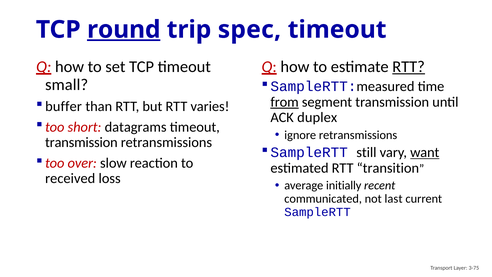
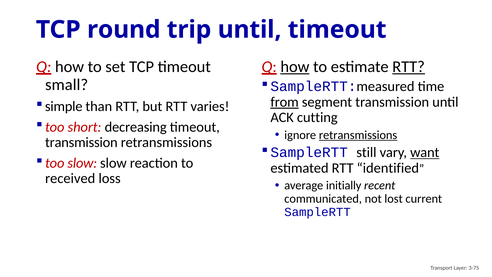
round underline: present -> none
trip spec: spec -> until
how at (295, 67) underline: none -> present
buffer: buffer -> simple
duplex: duplex -> cutting
datagrams: datagrams -> decreasing
retransmissions at (358, 135) underline: none -> present
too over: over -> slow
transition: transition -> identified
last: last -> lost
